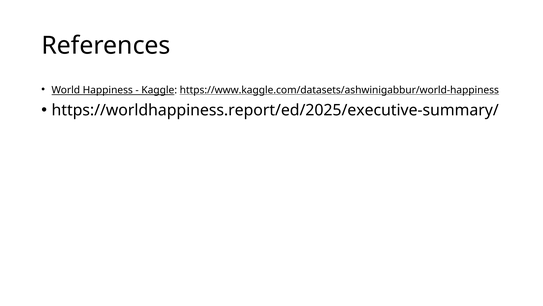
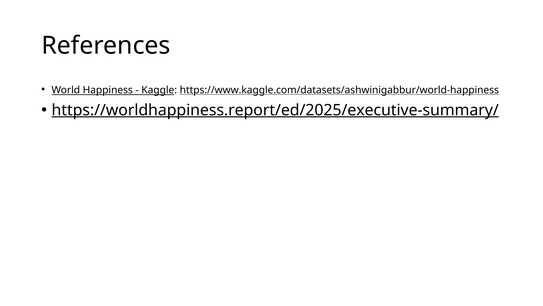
https://worldhappiness.report/ed/2025/executive-summary/ underline: none -> present
